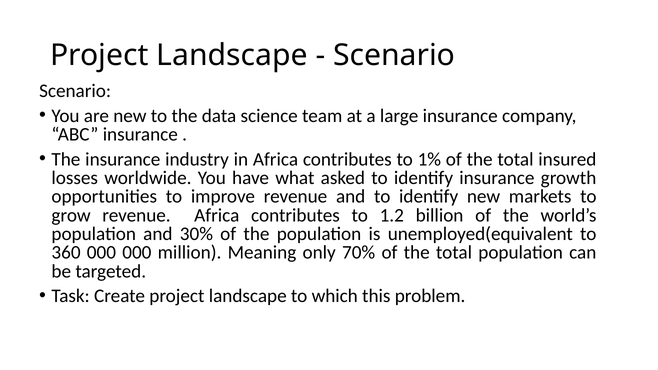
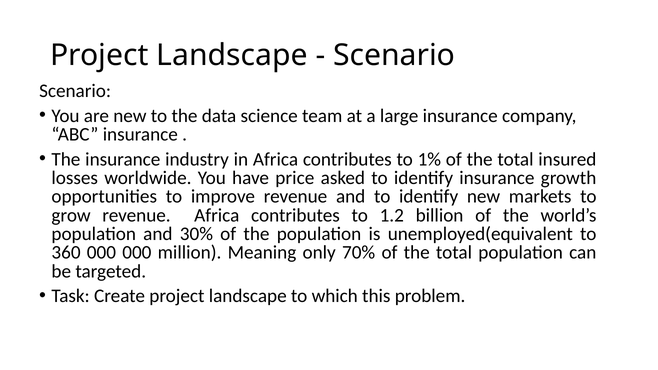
what: what -> price
